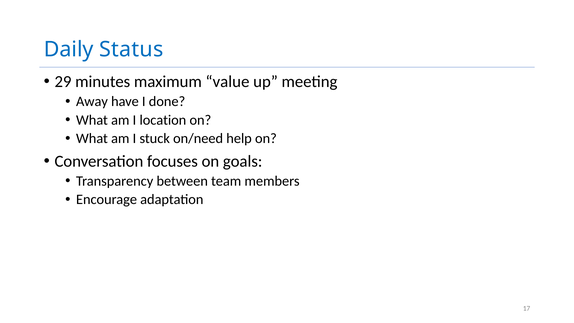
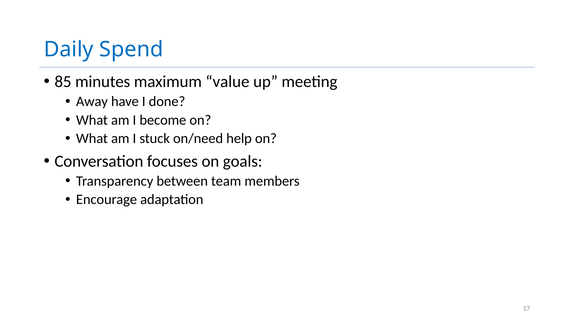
Status: Status -> Spend
29: 29 -> 85
location: location -> become
